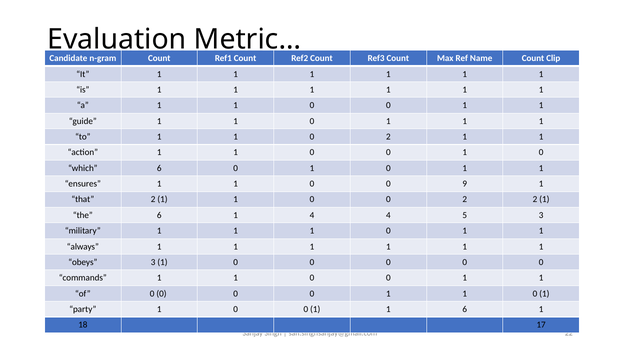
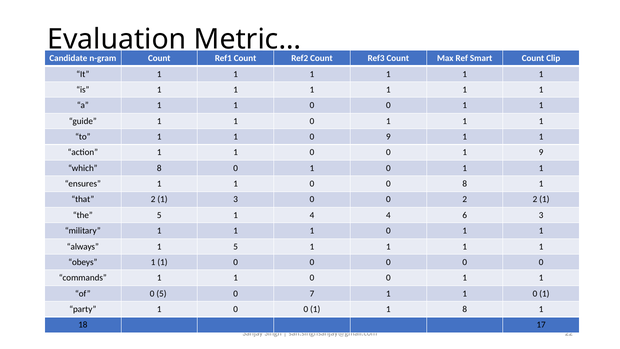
Name: Name -> Smart
1 0 2: 2 -> 9
0 0 1 0: 0 -> 9
which 6: 6 -> 8
0 9: 9 -> 8
that 2 1 1: 1 -> 3
the 6: 6 -> 5
5: 5 -> 6
always 1 1: 1 -> 5
obeys 3: 3 -> 1
of 0 0: 0 -> 5
0 at (312, 293): 0 -> 7
1 6: 6 -> 8
